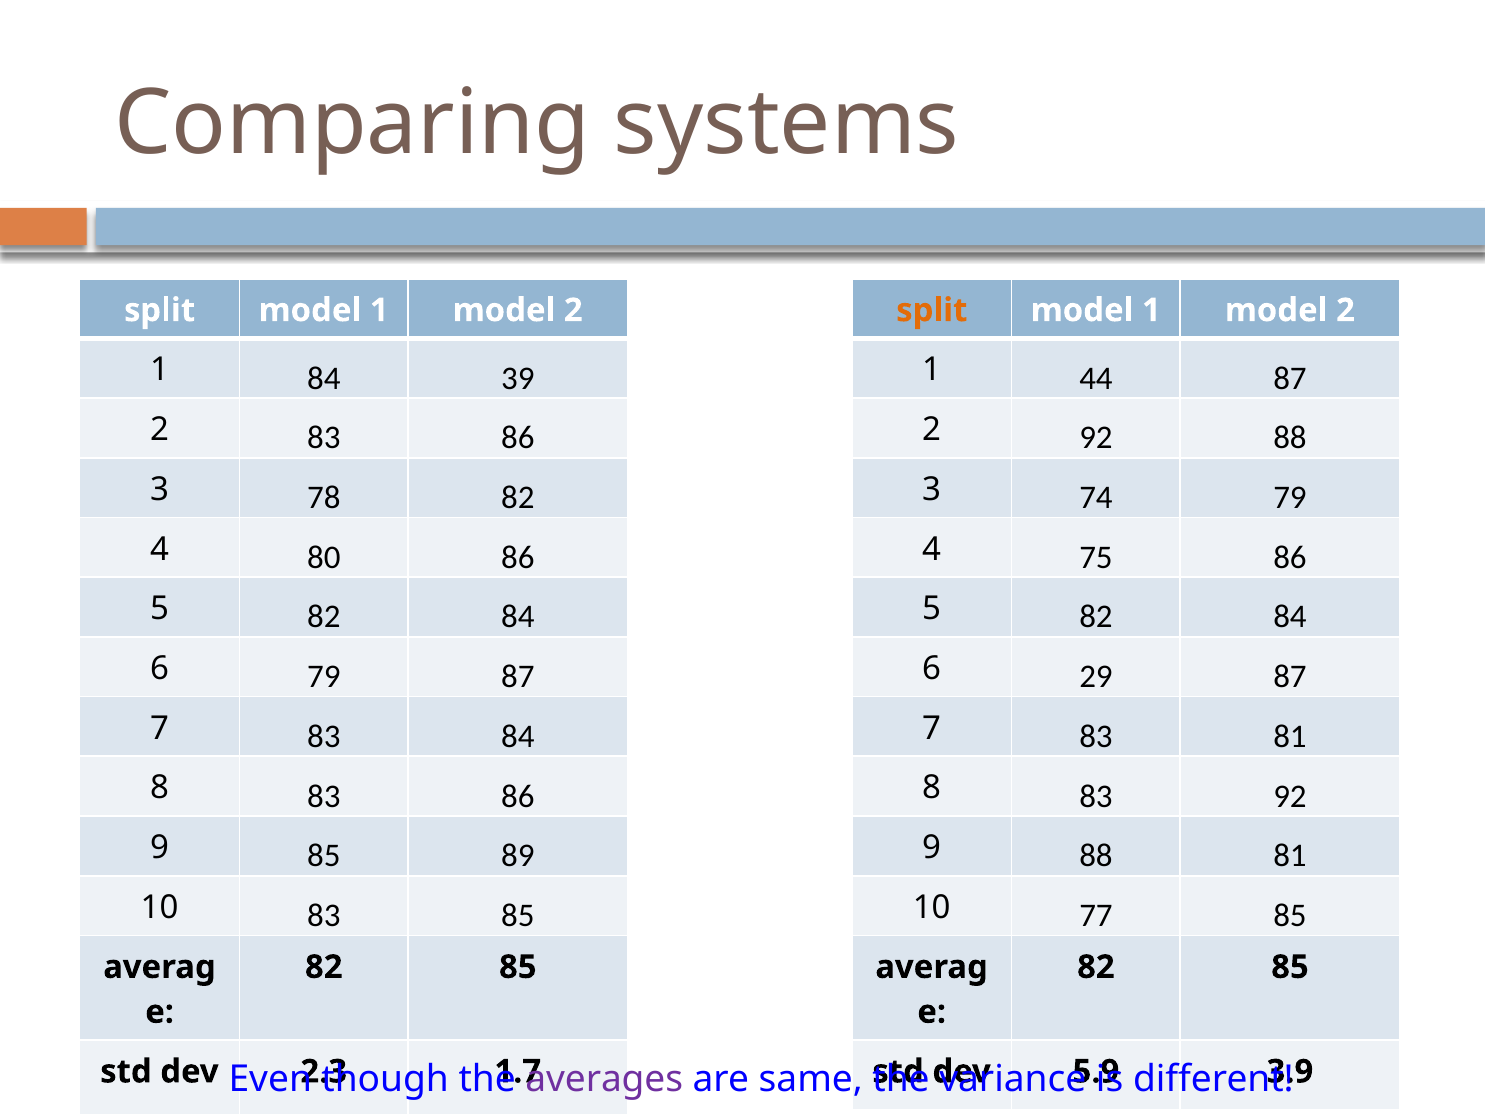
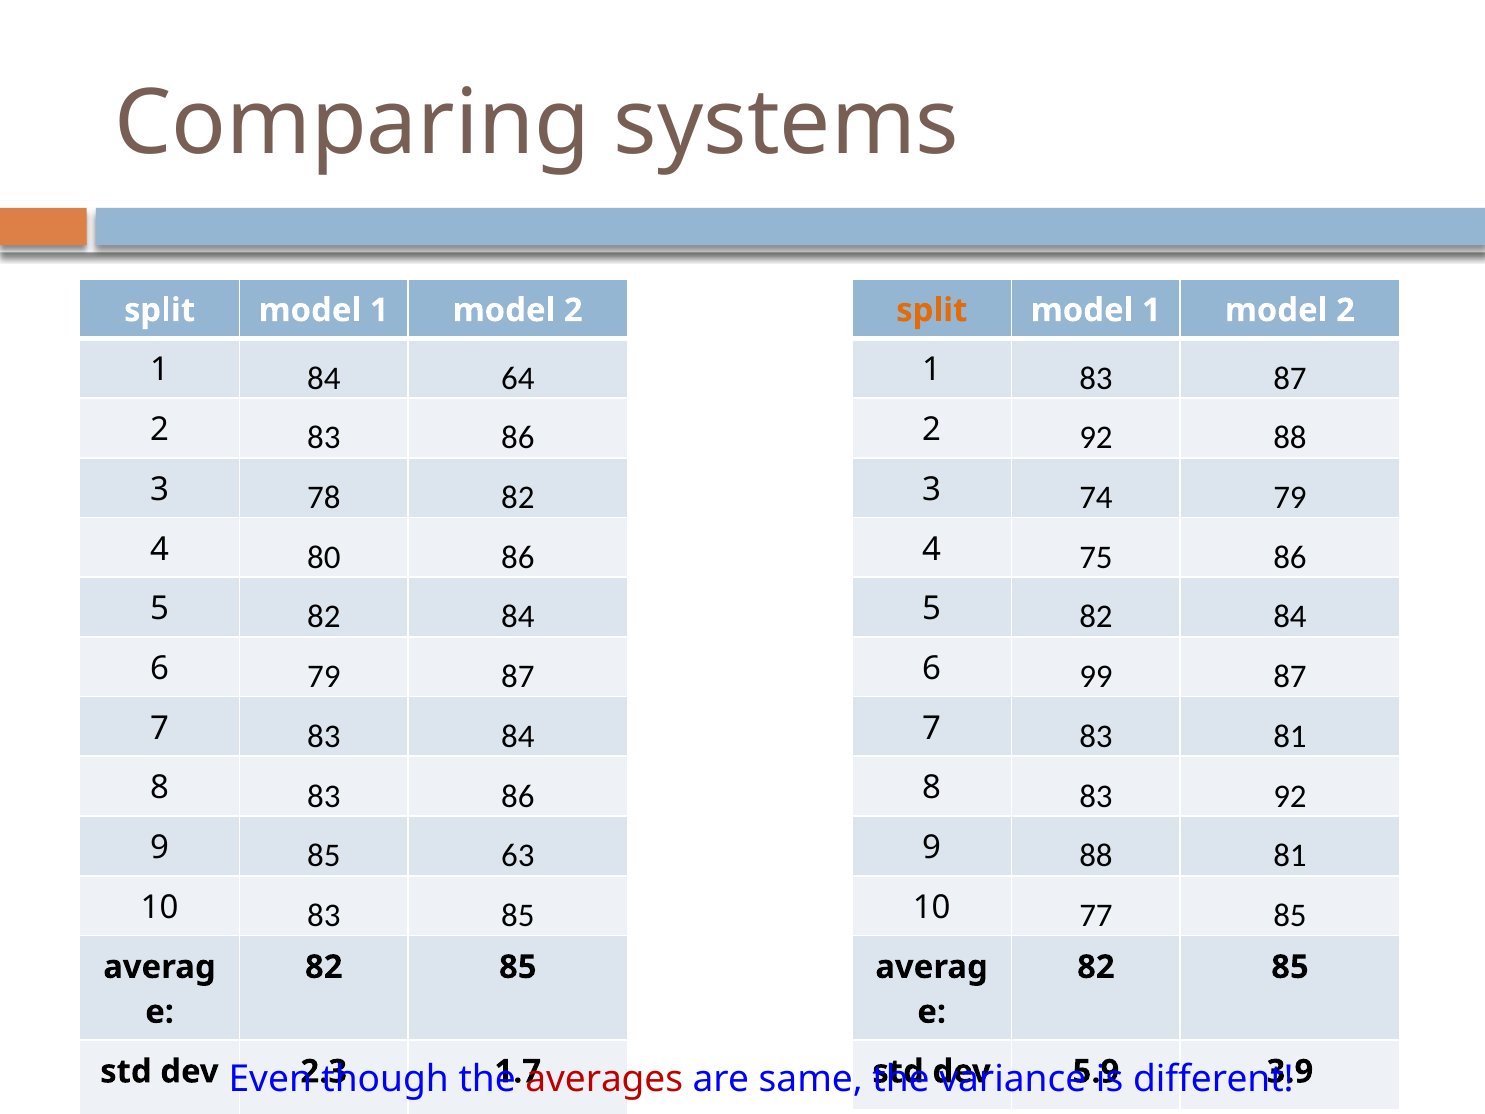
39: 39 -> 64
1 44: 44 -> 83
29: 29 -> 99
89: 89 -> 63
averages colour: purple -> red
